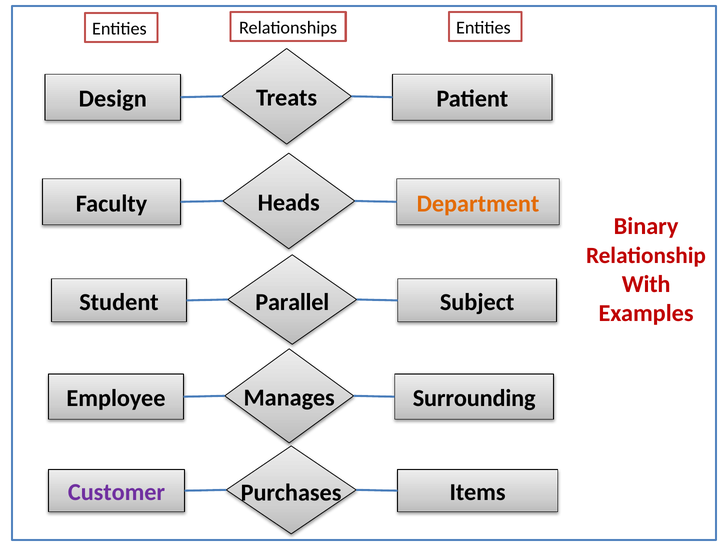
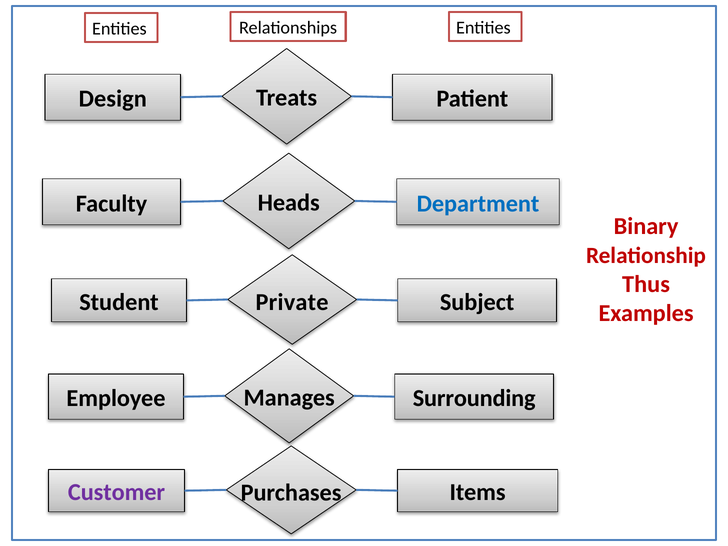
Department colour: orange -> blue
With: With -> Thus
Parallel: Parallel -> Private
